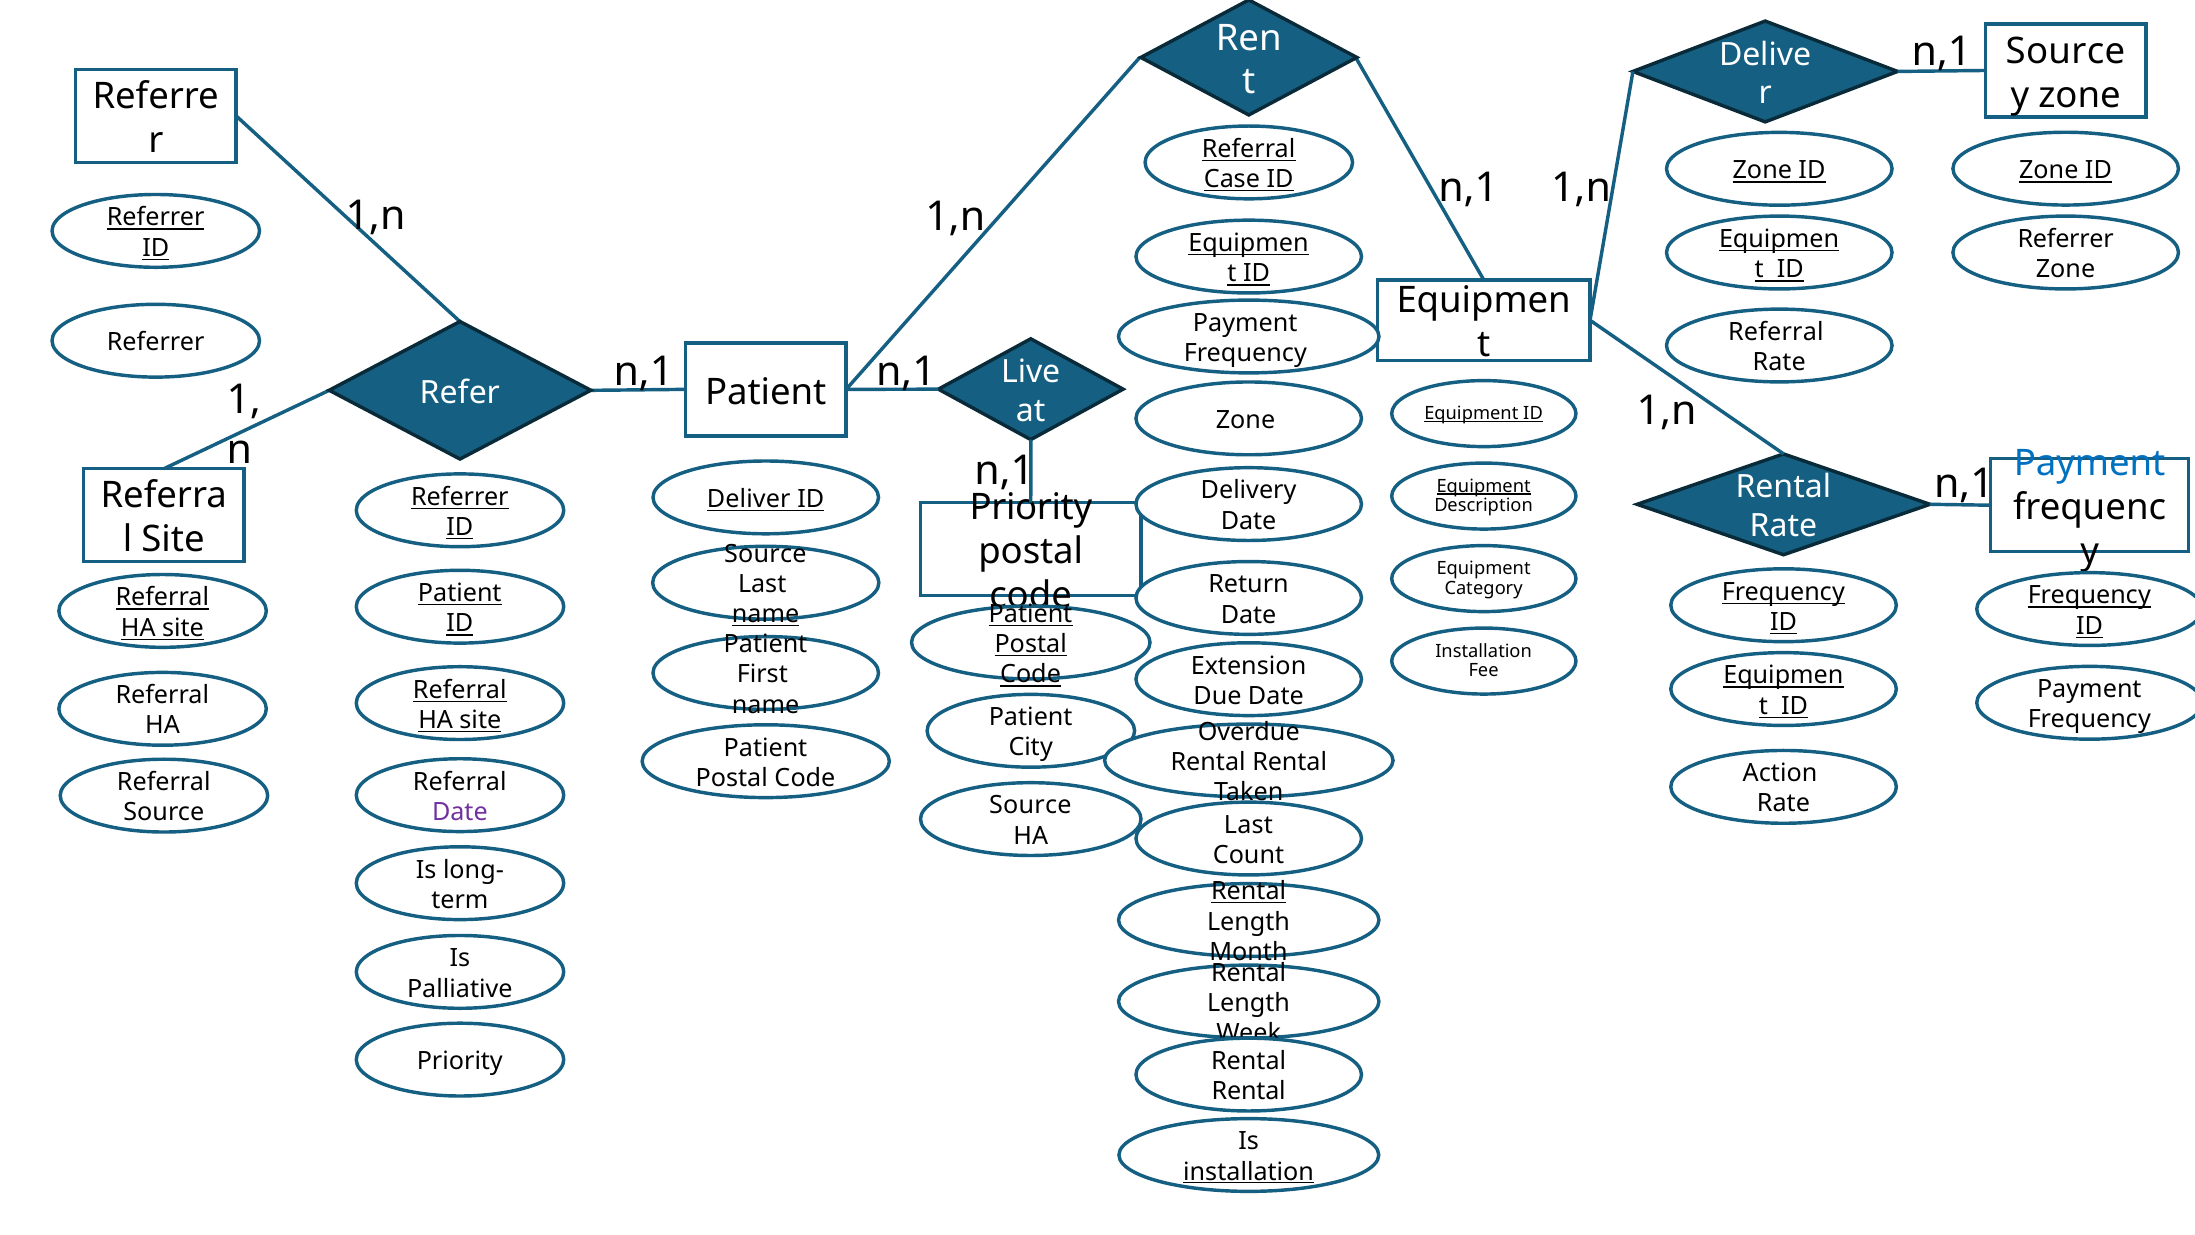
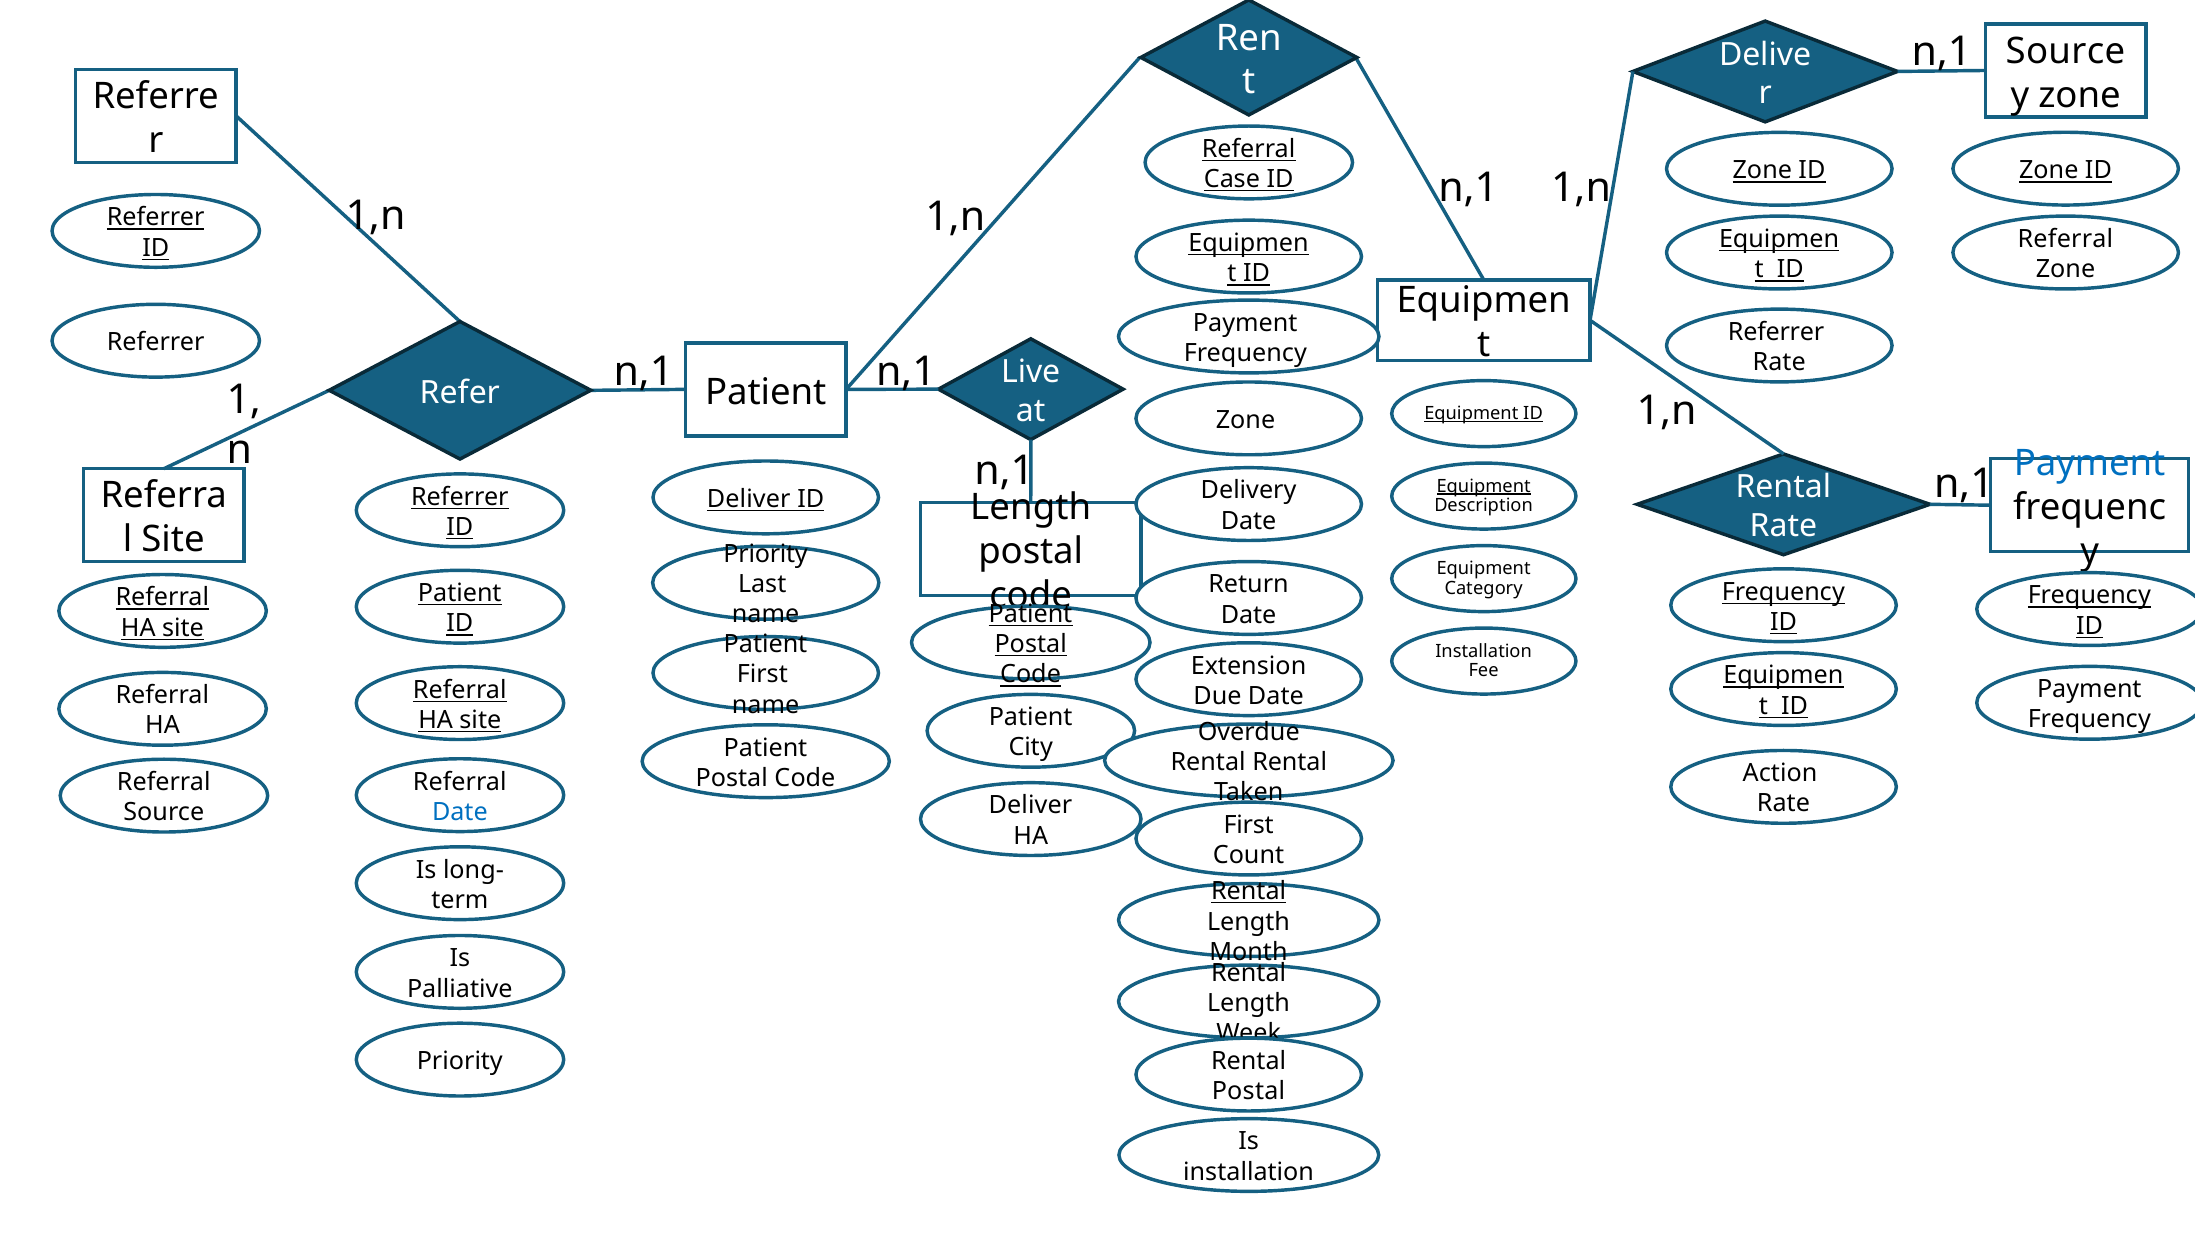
Referrer at (2066, 239): Referrer -> Referral
Referral at (1776, 332): Referral -> Referrer
Priority at (1031, 508): Priority -> Length
Source at (765, 554): Source -> Priority
name at (766, 614) underline: present -> none
Source at (1030, 805): Source -> Deliver
Date at (460, 812) colour: purple -> blue
Last at (1248, 825): Last -> First
Rental at (1249, 1091): Rental -> Postal
installation at (1249, 1172) underline: present -> none
